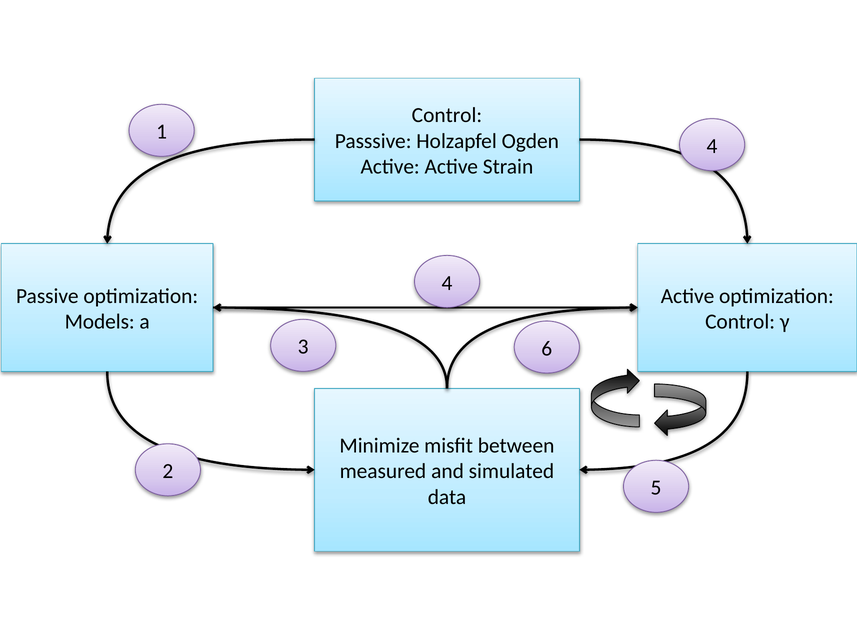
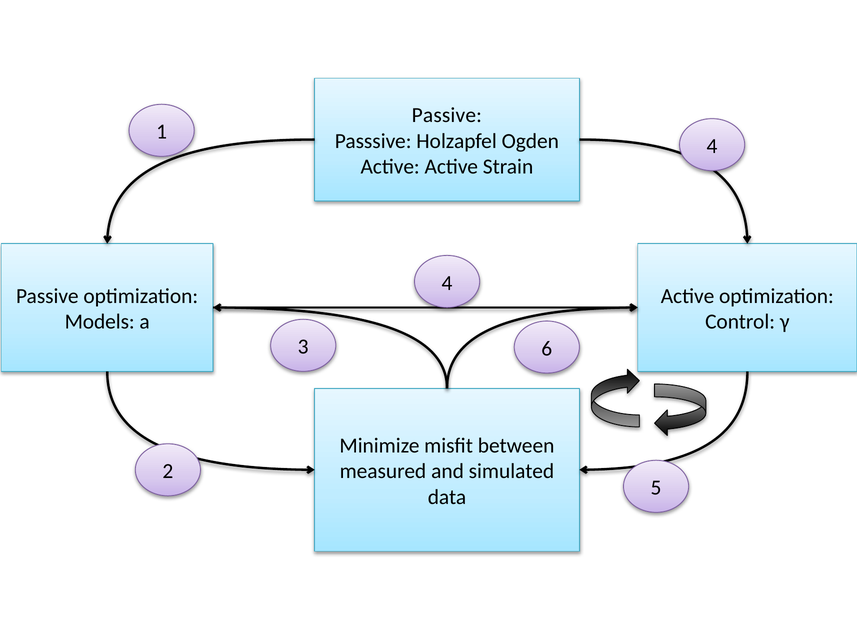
Control at (447, 115): Control -> Passive
